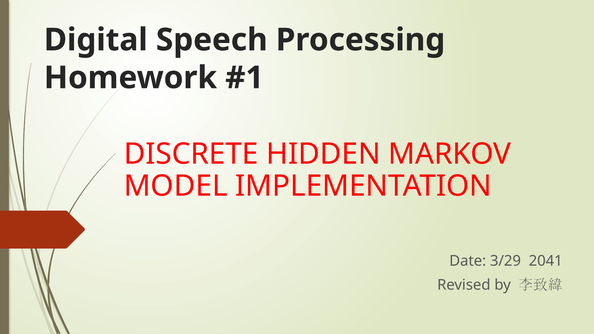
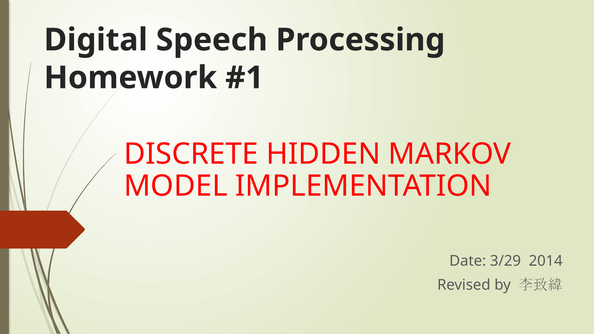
2041: 2041 -> 2014
